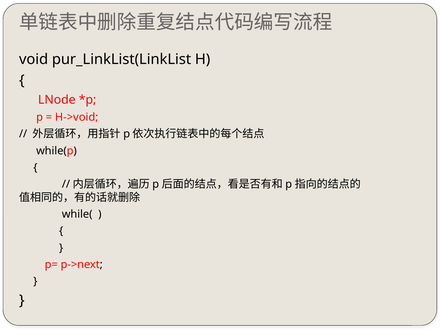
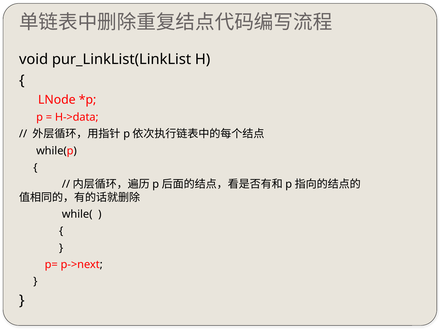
H->void: H->void -> H->data
